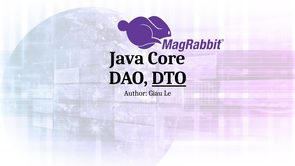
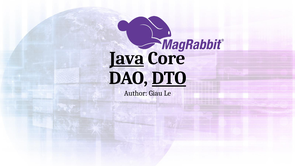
Java underline: none -> present
